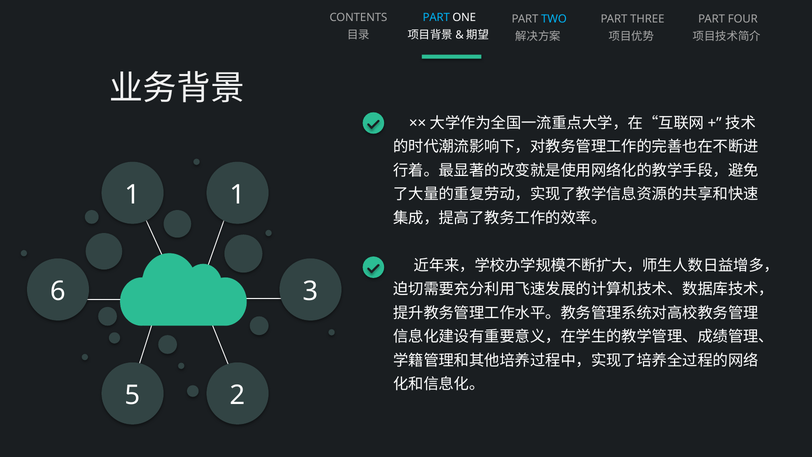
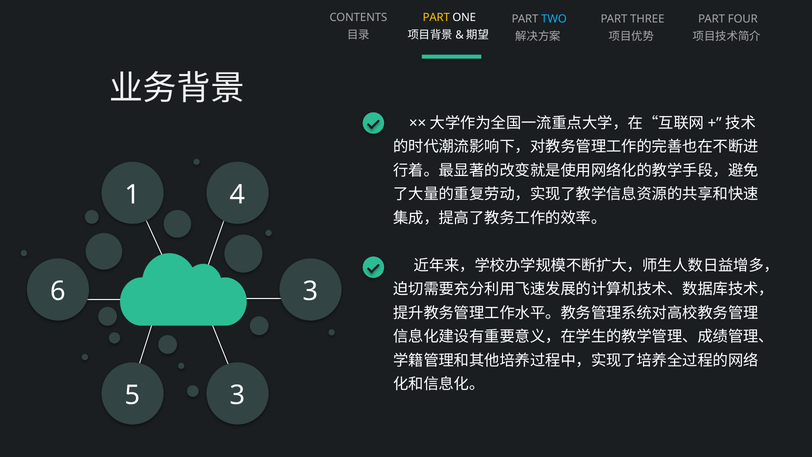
PART at (436, 18) colour: light blue -> yellow
1 1: 1 -> 4
5 2: 2 -> 3
